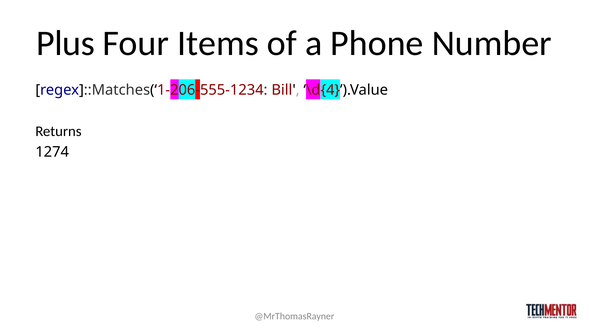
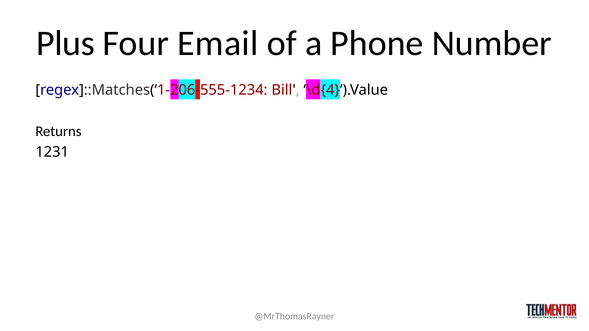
Items: Items -> Email
1274: 1274 -> 1231
